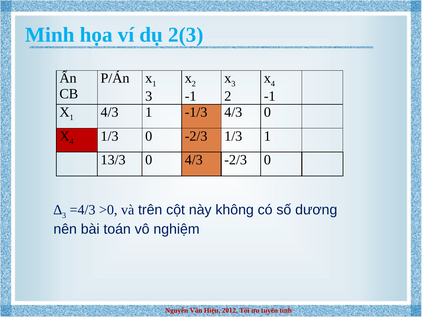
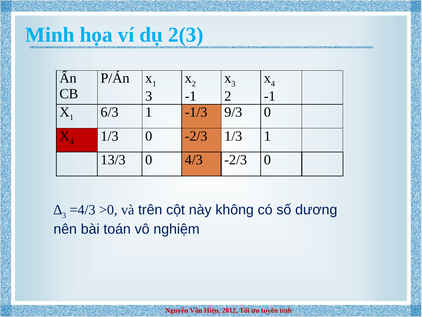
1 4/3: 4/3 -> 6/3
-1/3 4/3: 4/3 -> 9/3
